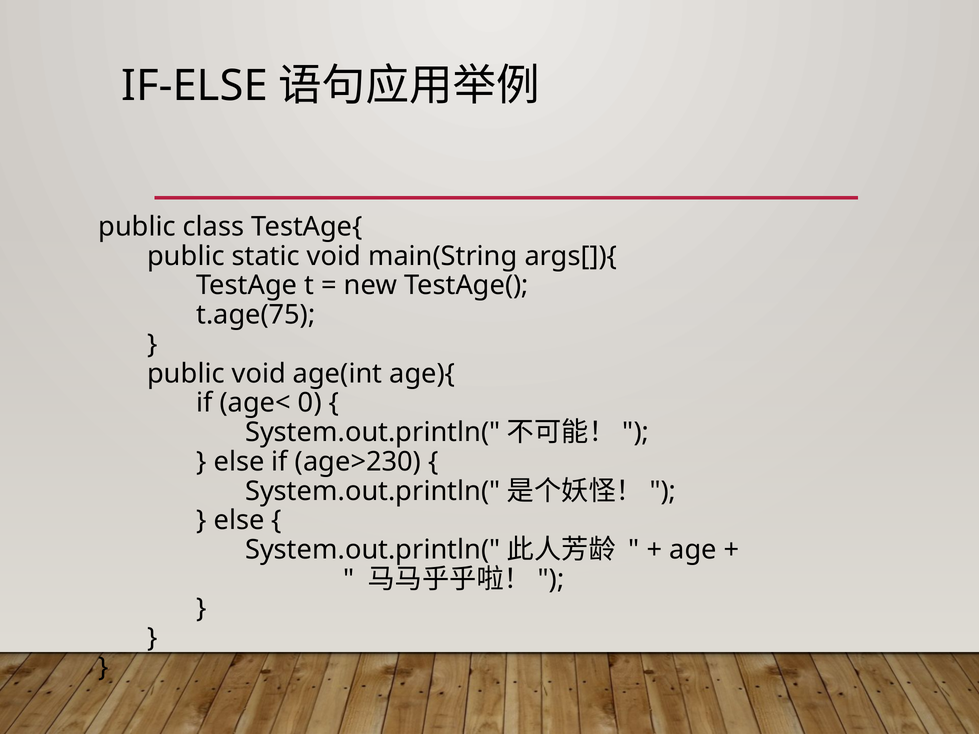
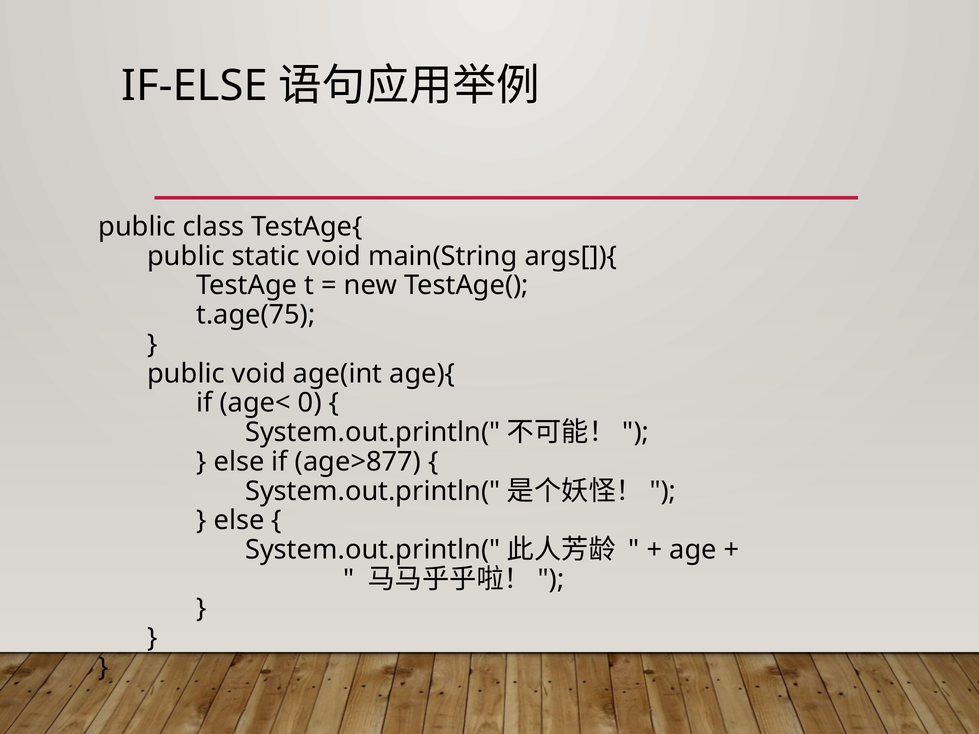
age>230: age>230 -> age>877
